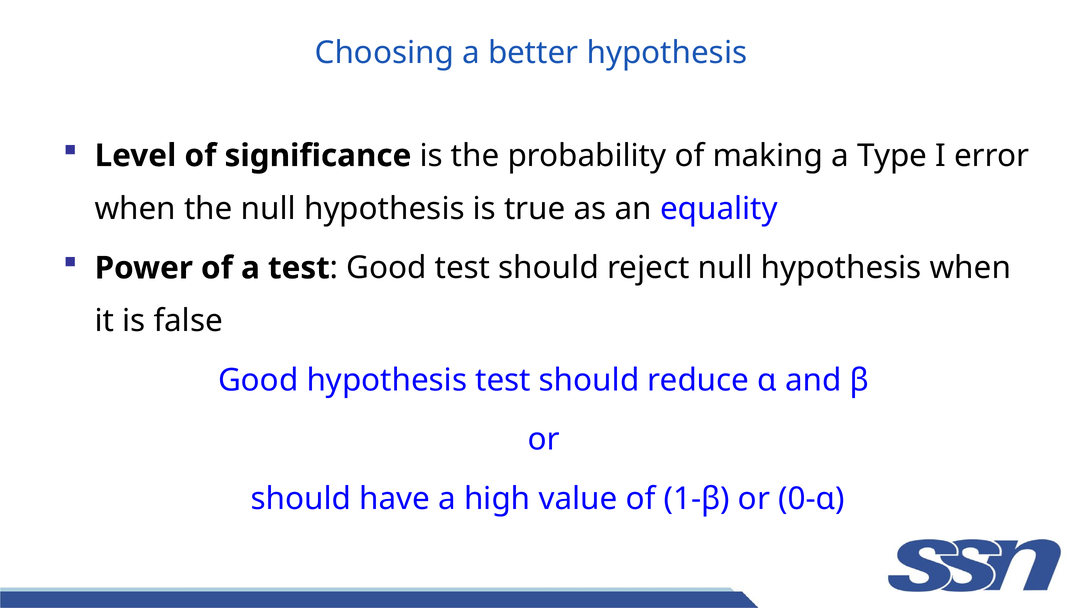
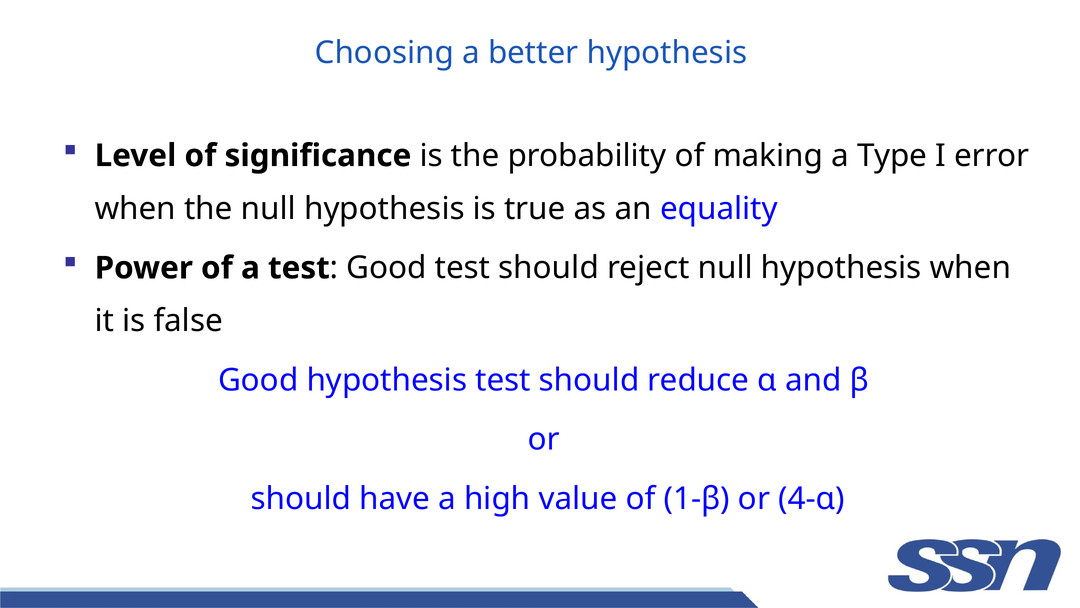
0-α: 0-α -> 4-α
